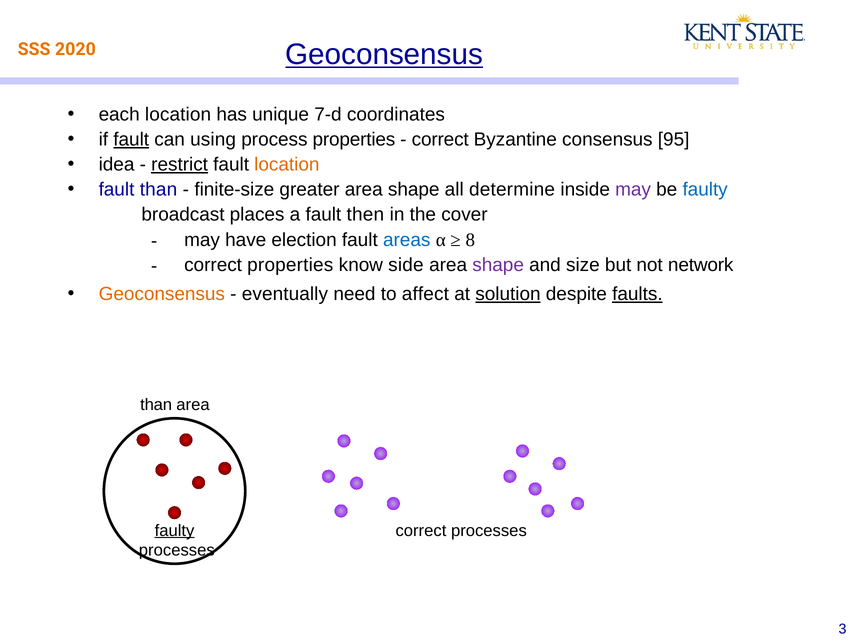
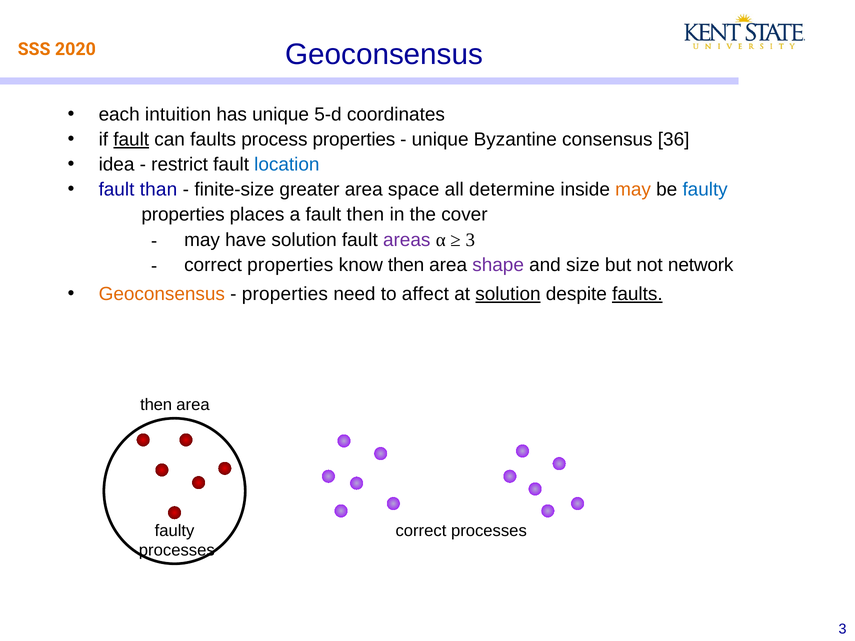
Geoconsensus at (384, 55) underline: present -> none
each location: location -> intuition
7-d: 7-d -> 5-d
can using: using -> faults
correct at (440, 140): correct -> unique
95: 95 -> 36
restrict underline: present -> none
location at (287, 165) colour: orange -> blue
shape at (414, 190): shape -> space
may at (633, 190) colour: purple -> orange
broadcast at (183, 215): broadcast -> properties
have election: election -> solution
areas colour: blue -> purple
8 at (470, 240): 8 -> 3
know side: side -> then
eventually at (285, 294): eventually -> properties
than at (156, 405): than -> then
faulty at (175, 531) underline: present -> none
